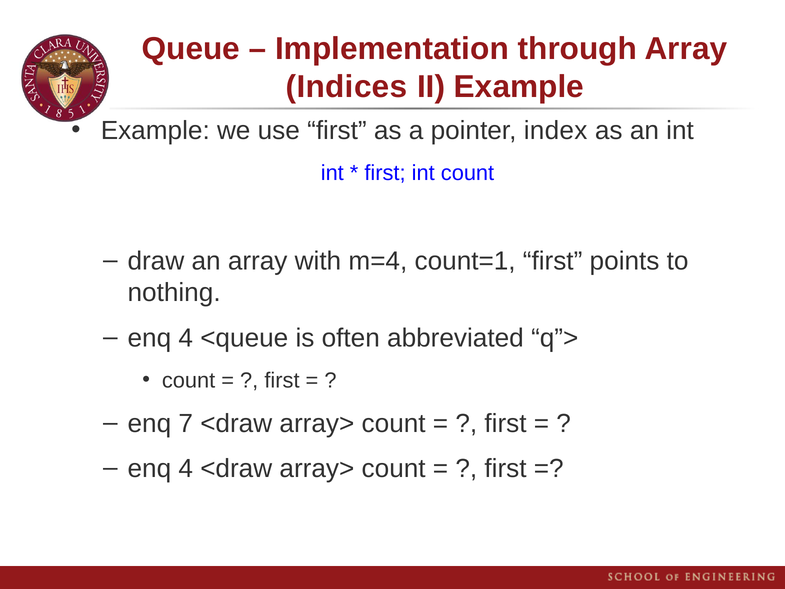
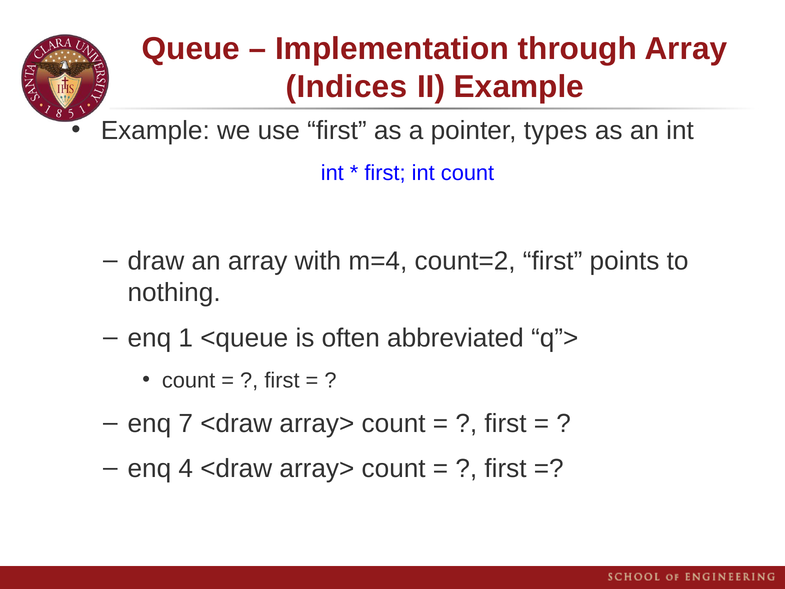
index: index -> types
count=1: count=1 -> count=2
4 at (186, 338): 4 -> 1
